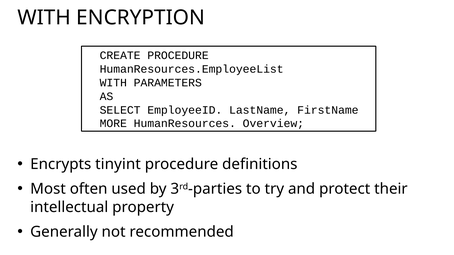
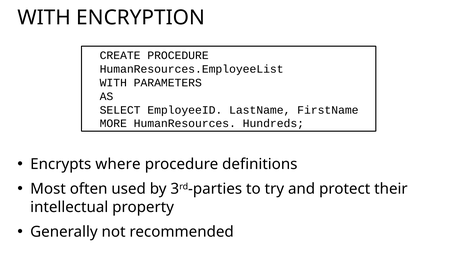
Overview: Overview -> Hundreds
tinyint: tinyint -> where
